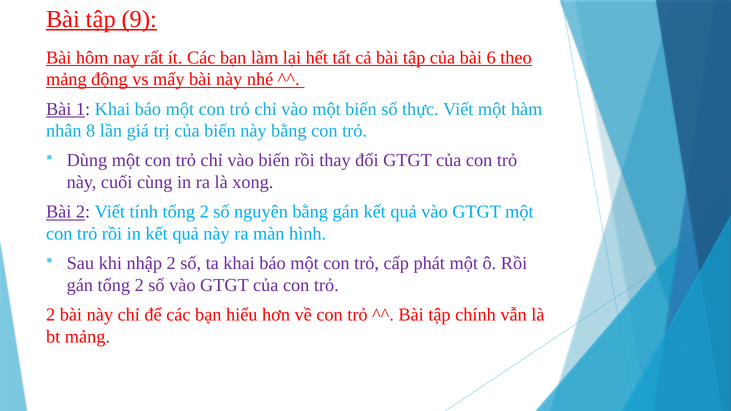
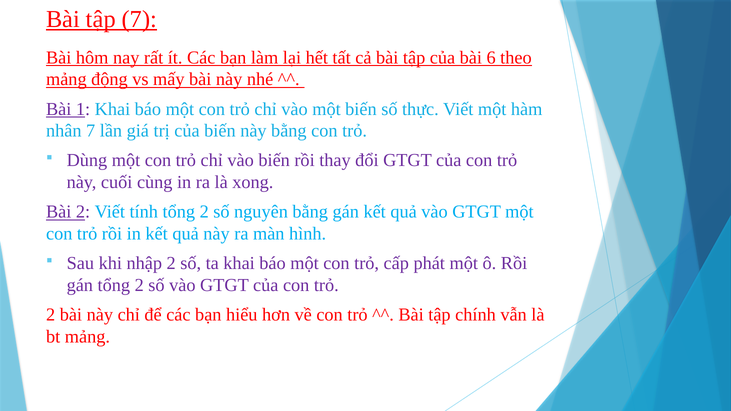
tập 9: 9 -> 7
nhân 8: 8 -> 7
